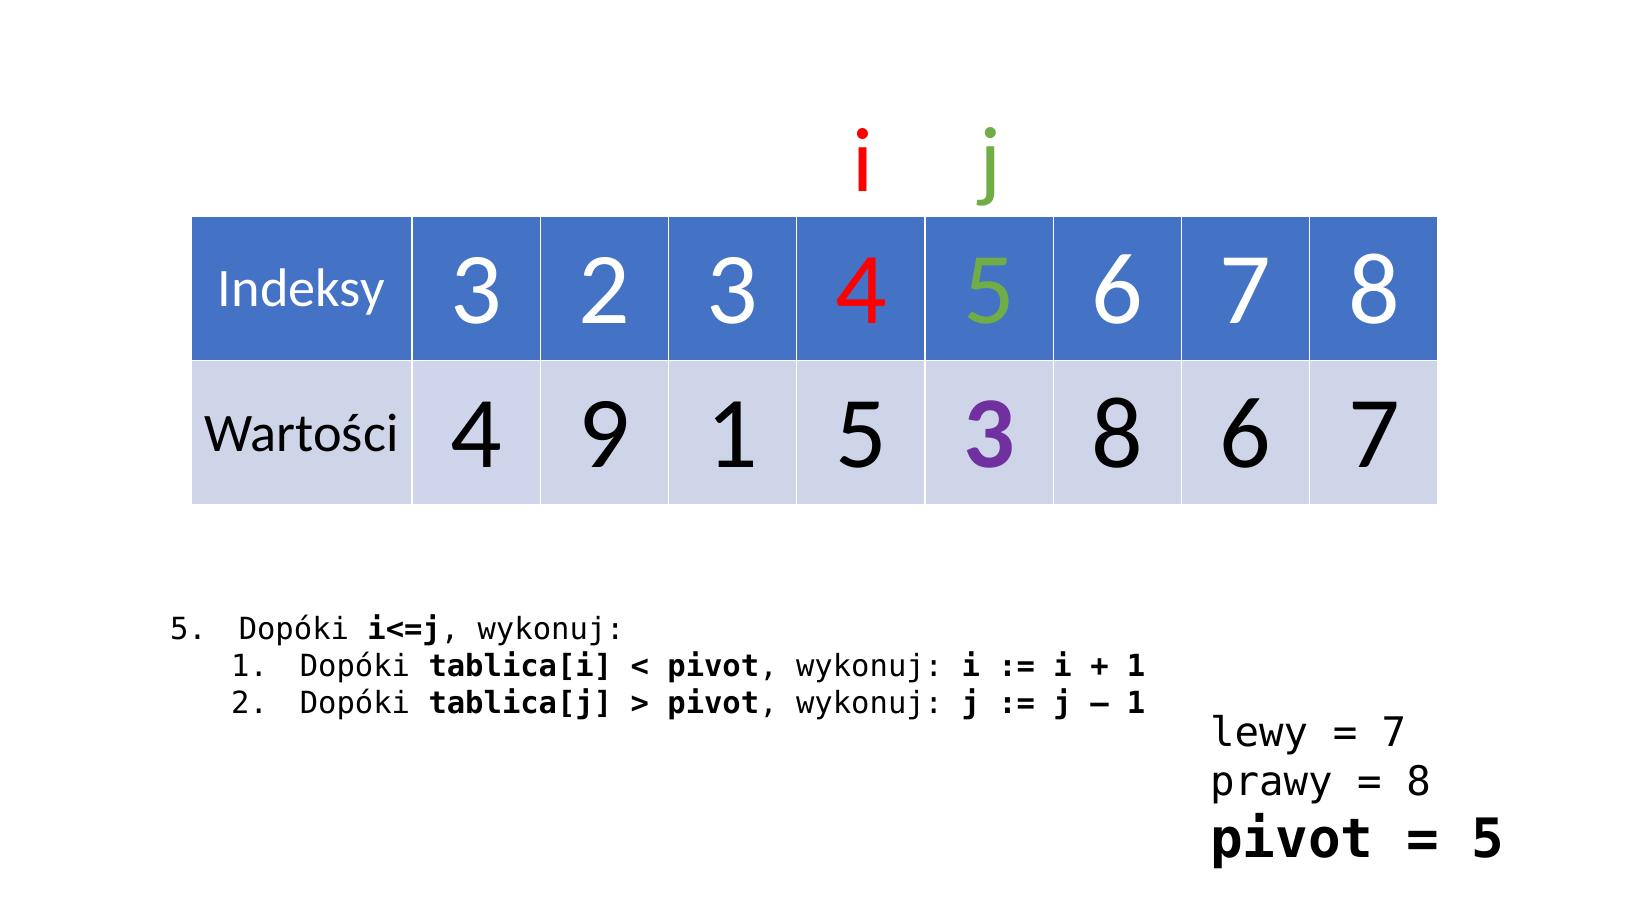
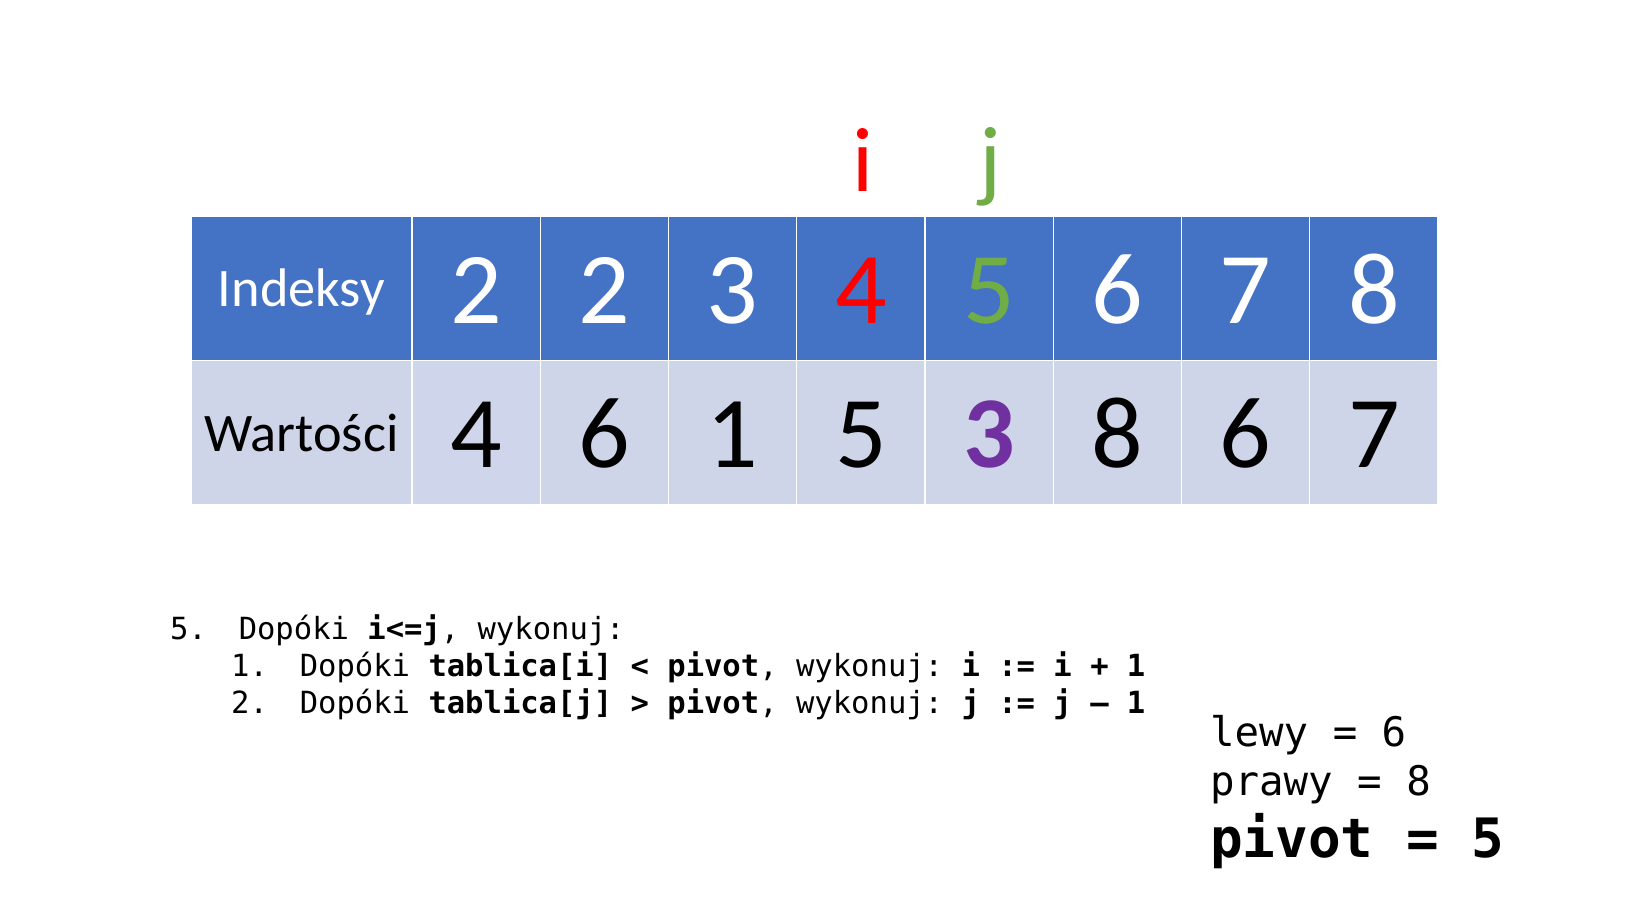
Indeksy 3: 3 -> 2
4 9: 9 -> 6
7 at (1394, 733): 7 -> 6
